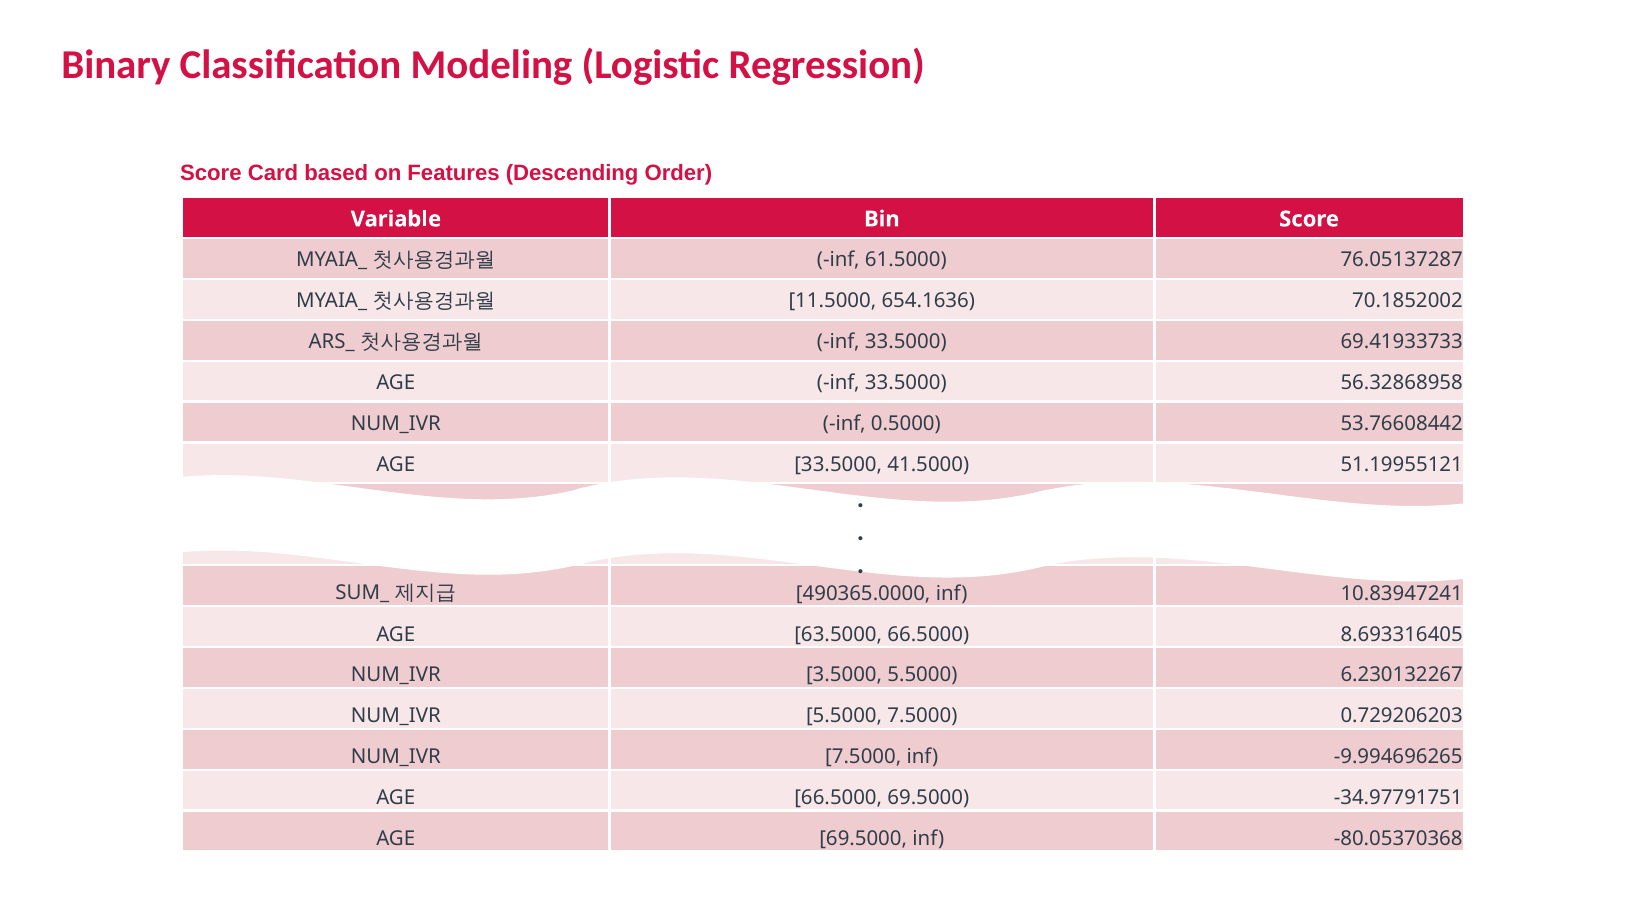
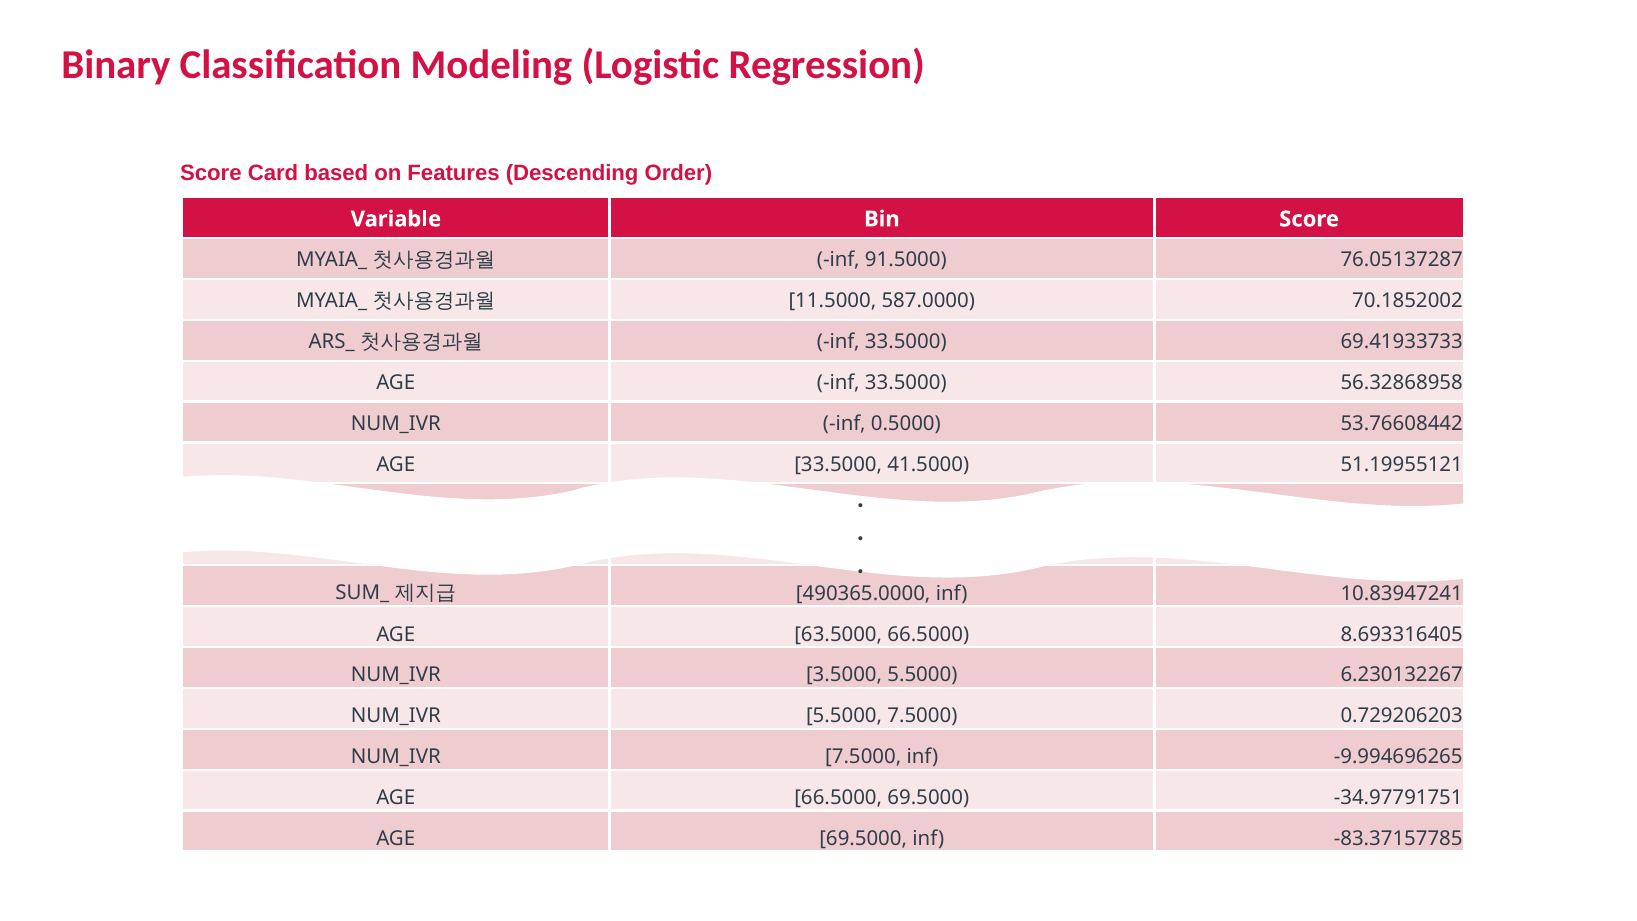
61.5000: 61.5000 -> 91.5000
654.1636: 654.1636 -> 587.0000
-80.05370368: -80.05370368 -> -83.37157785
